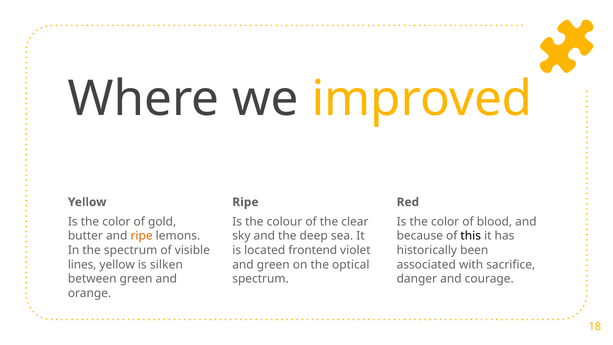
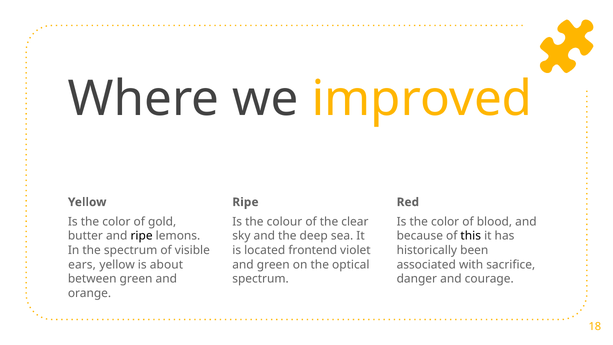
ripe at (142, 236) colour: orange -> black
lines: lines -> ears
silken: silken -> about
